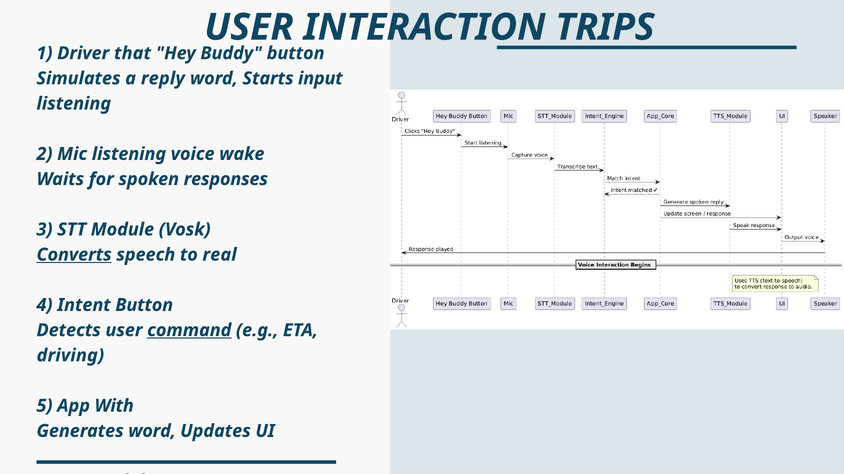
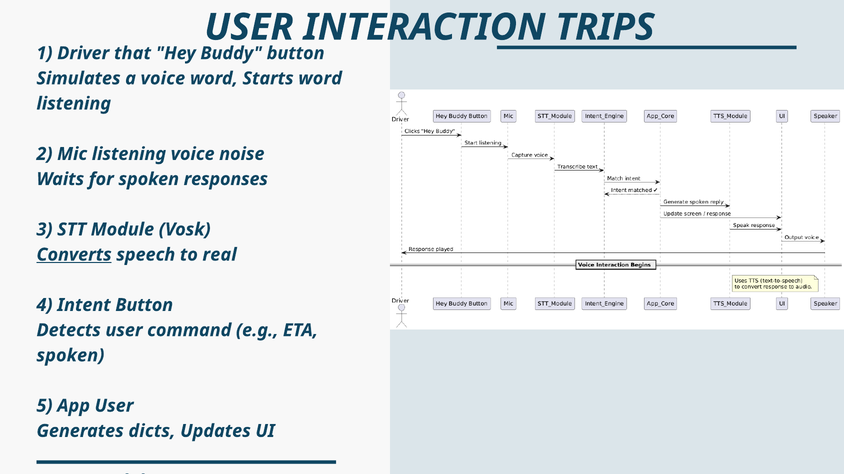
a reply: reply -> voice
Starts input: input -> word
wake: wake -> noise
command underline: present -> none
driving at (70, 356): driving -> spoken
App With: With -> User
Generates word: word -> dicts
